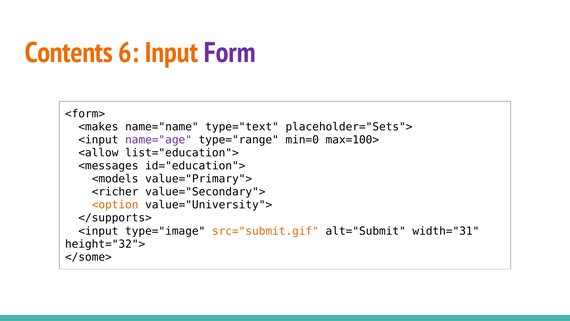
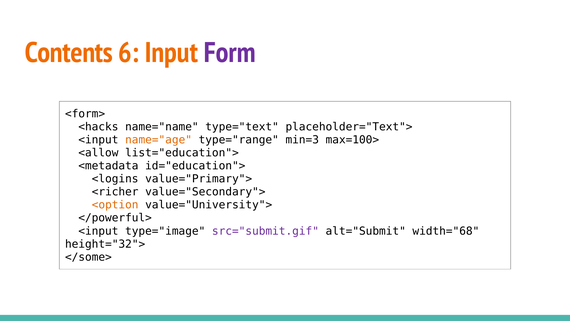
<makes: <makes -> <hacks
placeholder="Sets">: placeholder="Sets"> -> placeholder="Text">
name="age colour: purple -> orange
min=0: min=0 -> min=3
<messages: <messages -> <metadata
<models: <models -> <logins
</supports>: </supports> -> </powerful>
src="submit.gif colour: orange -> purple
width="31: width="31 -> width="68
